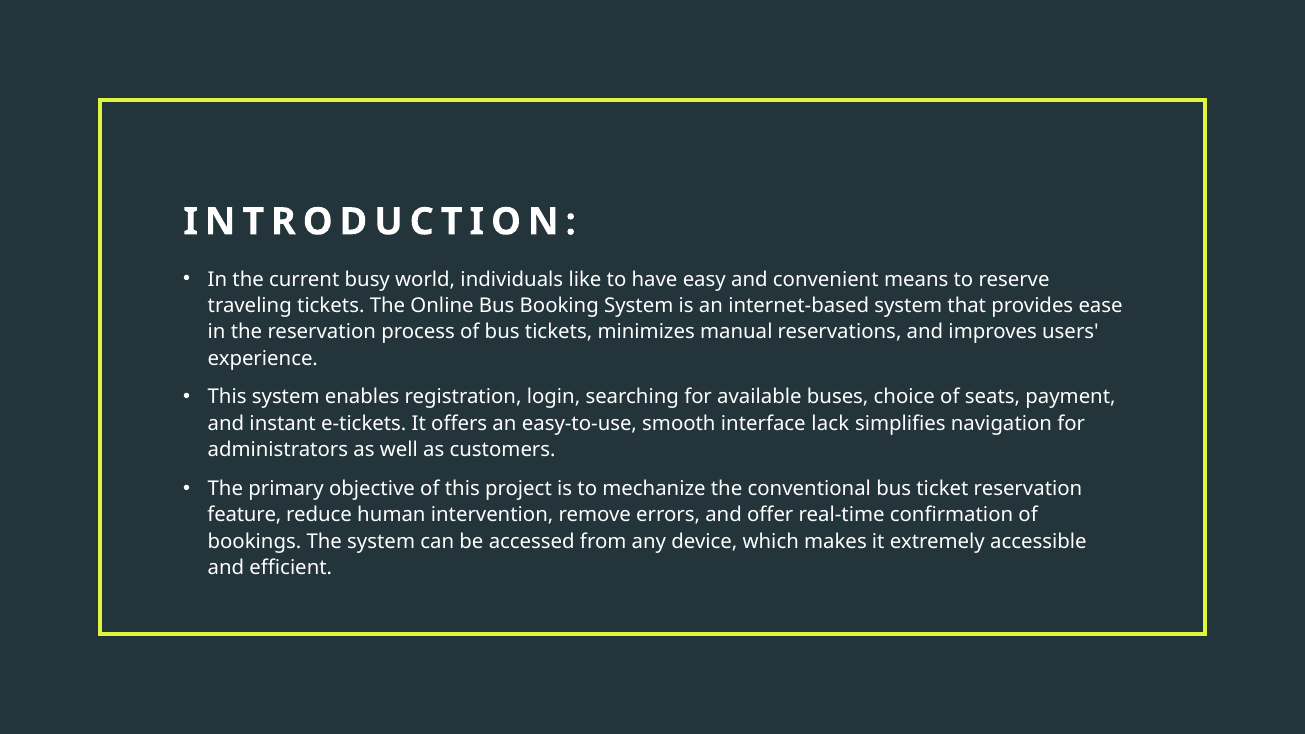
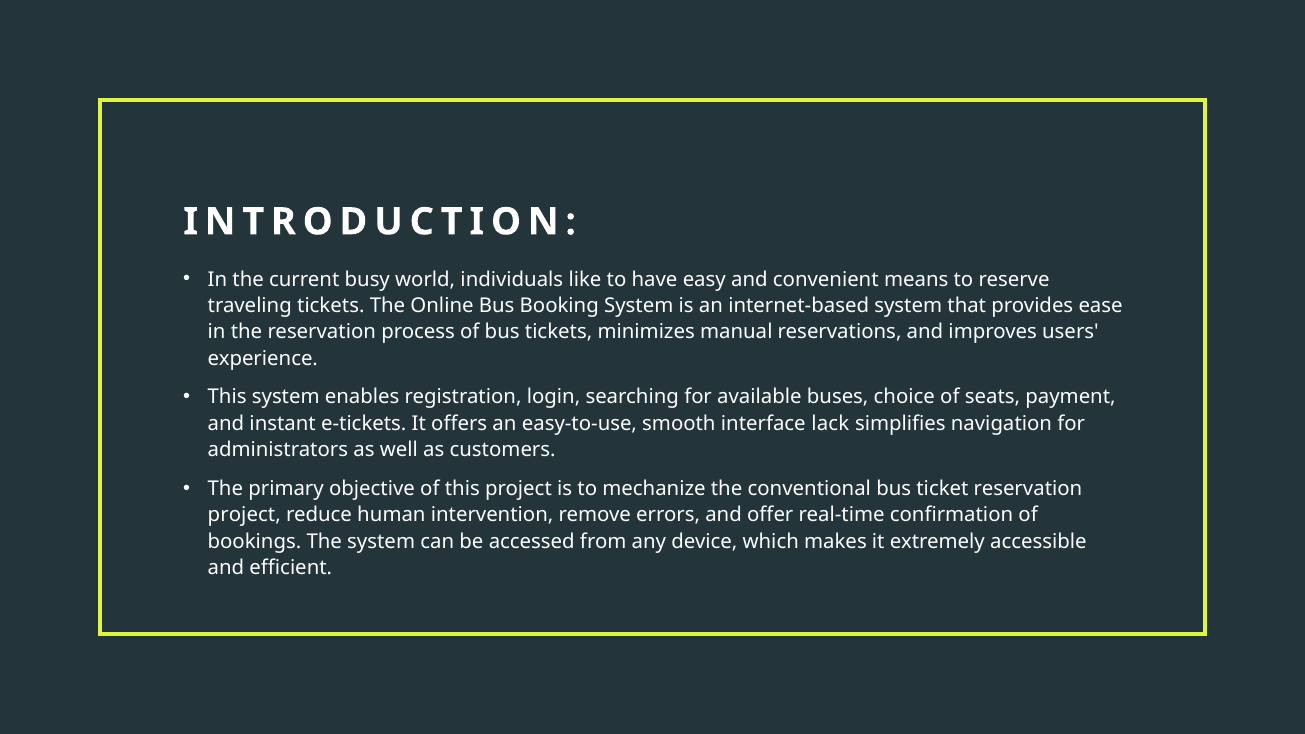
feature at (244, 515): feature -> project
